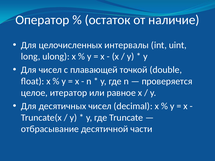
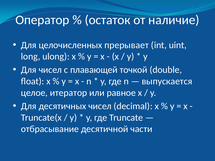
интервалы: интервалы -> прерывает
проверяется: проверяется -> выпускается
